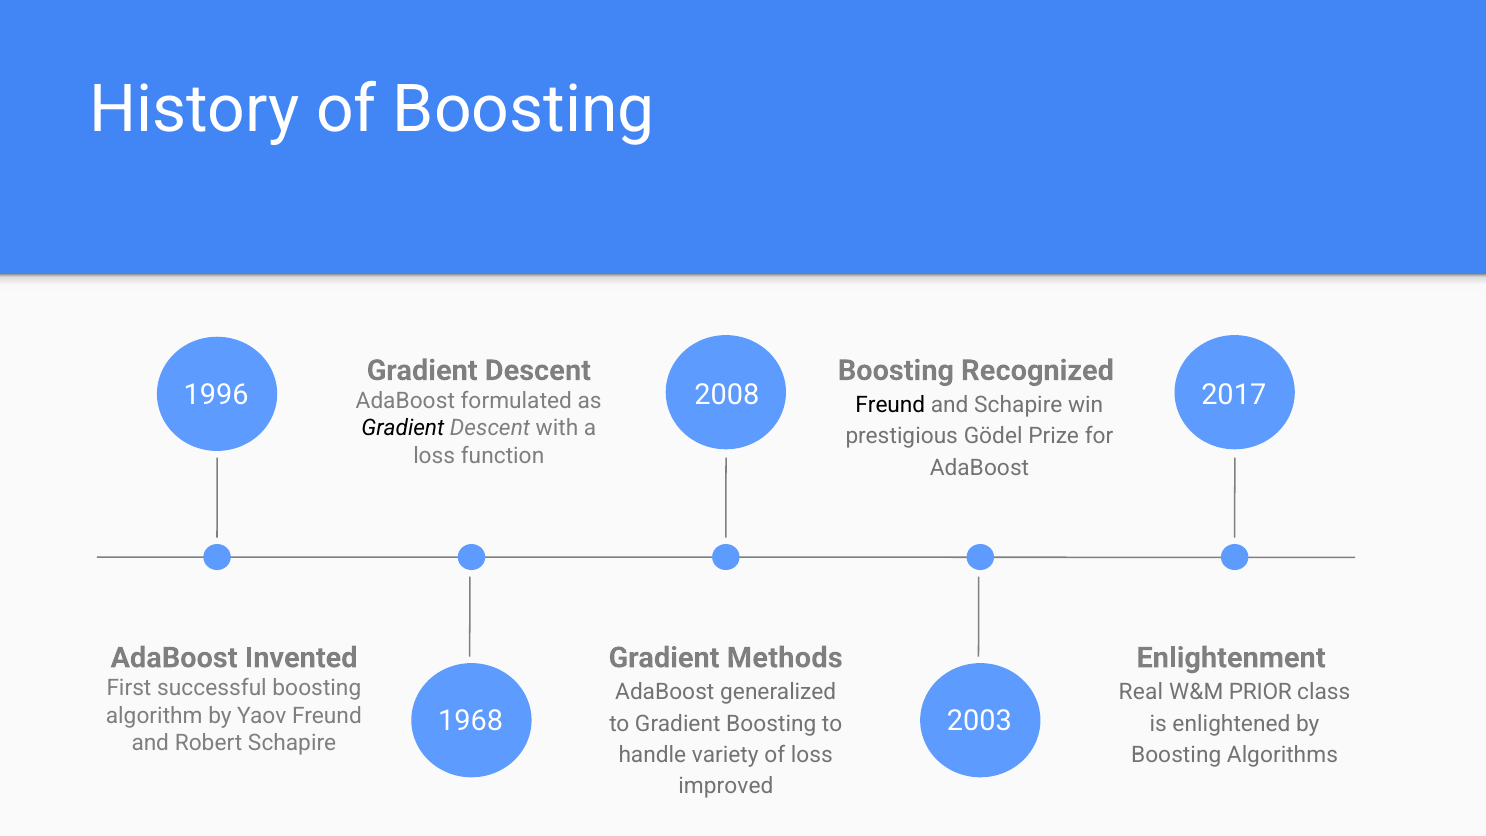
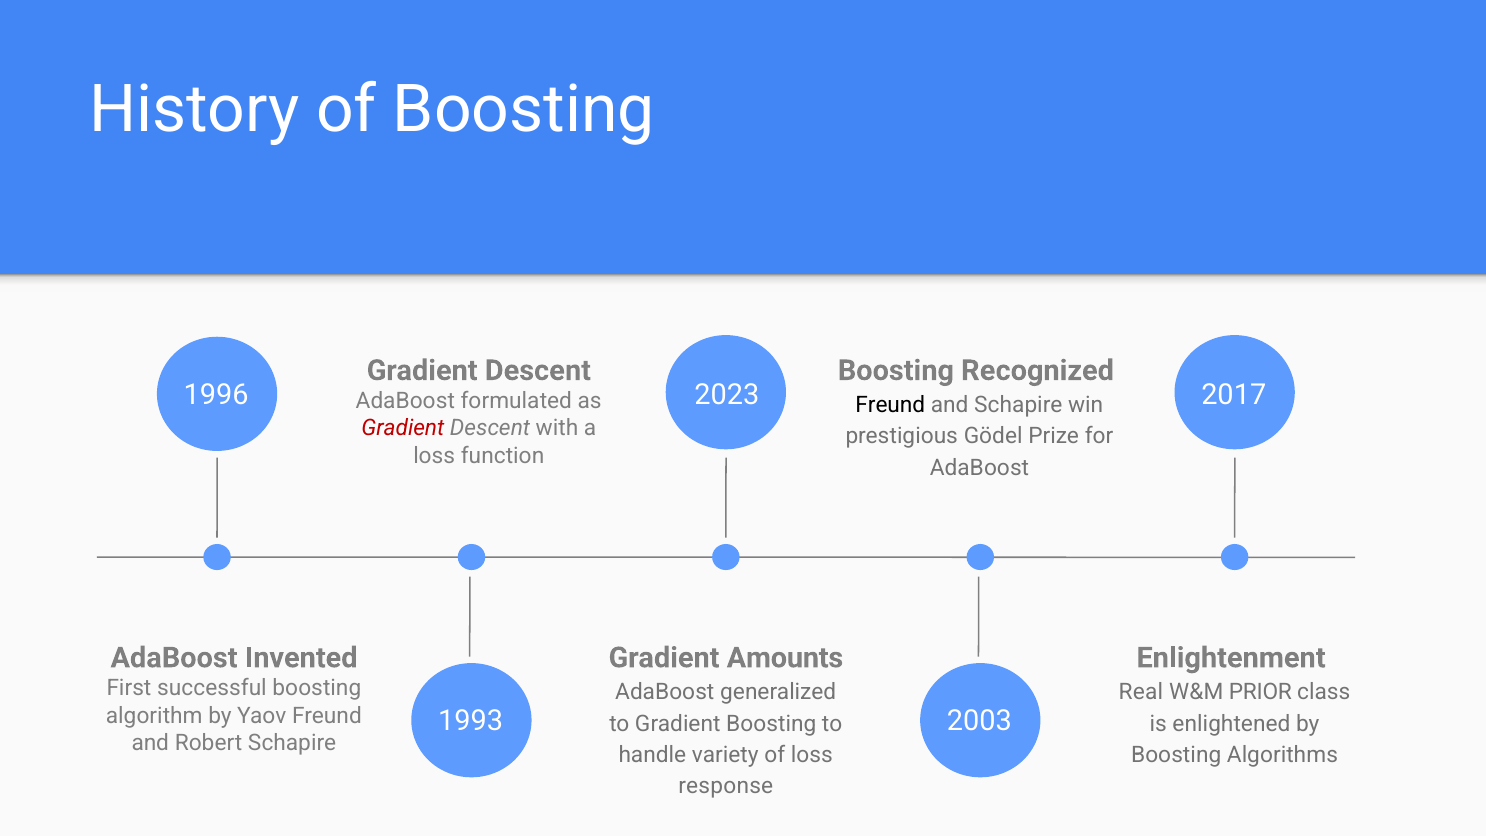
2008: 2008 -> 2023
Gradient at (403, 428) colour: black -> red
Methods: Methods -> Amounts
1968: 1968 -> 1993
improved: improved -> response
